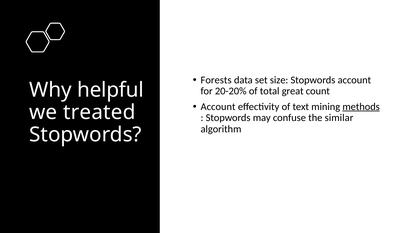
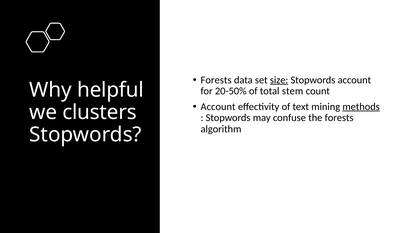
size underline: none -> present
20-20%: 20-20% -> 20-50%
great: great -> stem
treated: treated -> clusters
the similar: similar -> forests
